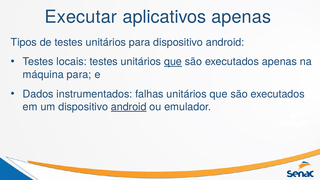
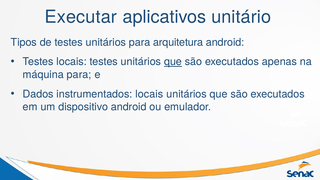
aplicativos apenas: apenas -> unitário
para dispositivo: dispositivo -> arquitetura
instrumentados falhas: falhas -> locais
android at (129, 107) underline: present -> none
